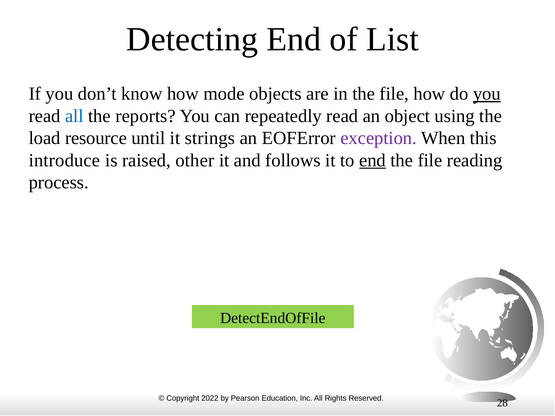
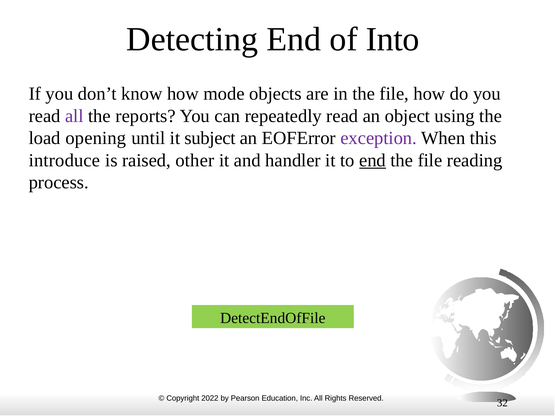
List: List -> Into
you at (487, 94) underline: present -> none
all at (74, 116) colour: blue -> purple
resource: resource -> opening
strings: strings -> subject
follows: follows -> handler
28: 28 -> 32
